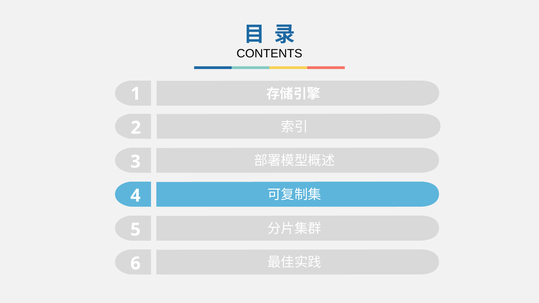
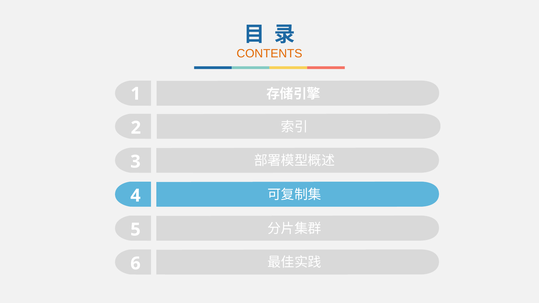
CONTENTS colour: black -> orange
